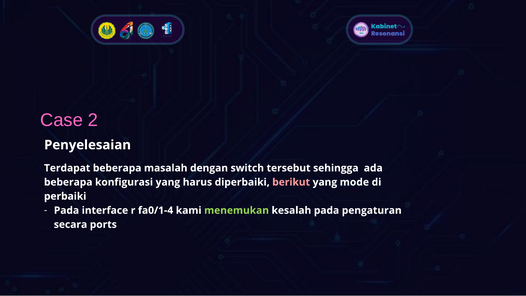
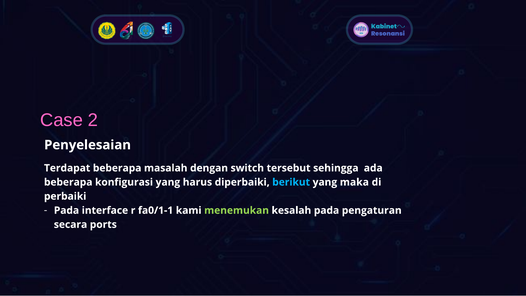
berikut colour: pink -> light blue
mode: mode -> maka
fa0/1-4: fa0/1-4 -> fa0/1-1
